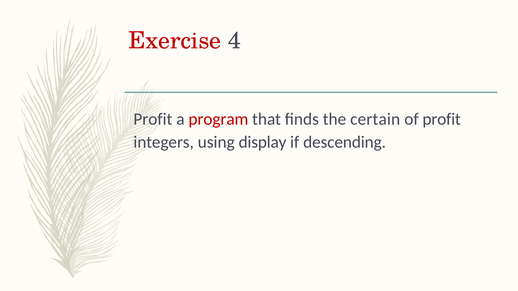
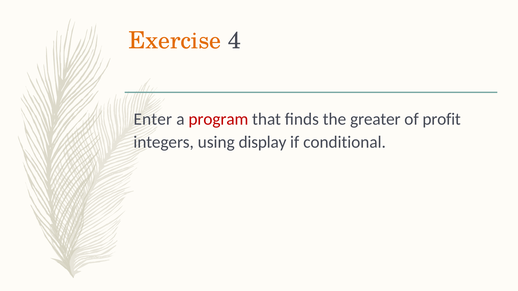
Exercise colour: red -> orange
Profit at (153, 119): Profit -> Enter
certain: certain -> greater
descending: descending -> conditional
